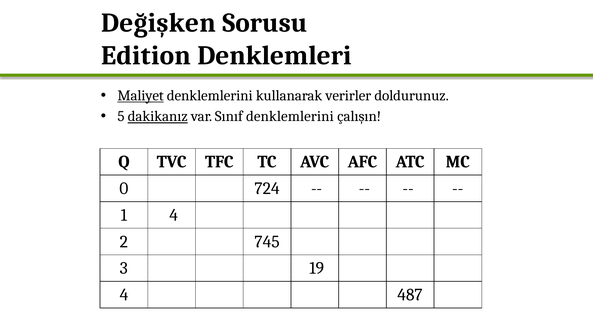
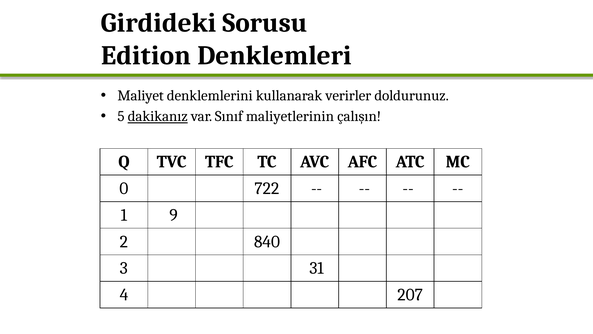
Değişken: Değişken -> Girdideki
Maliyet underline: present -> none
Sınıf denklemlerini: denklemlerini -> maliyetlerinin
724: 724 -> 722
1 4: 4 -> 9
745: 745 -> 840
19: 19 -> 31
487: 487 -> 207
